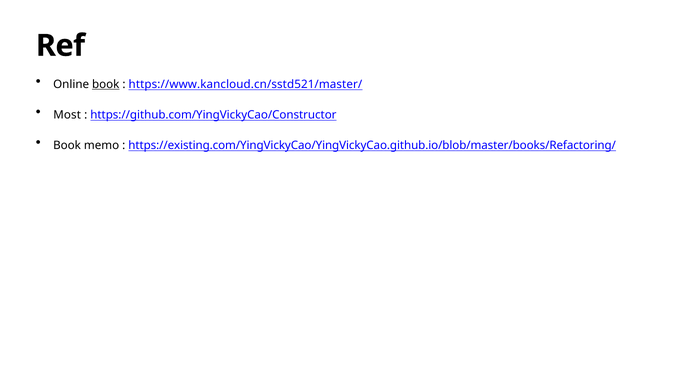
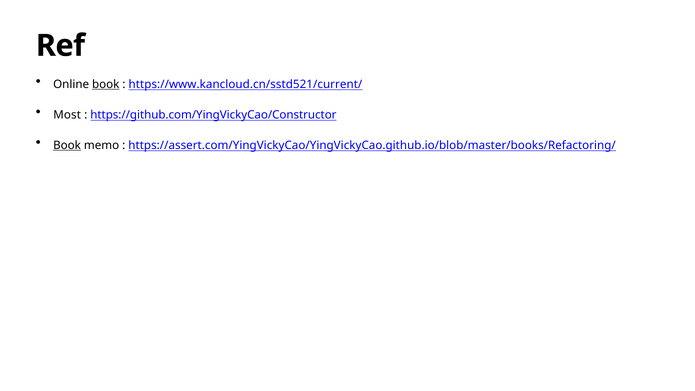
https://www.kancloud.cn/sstd521/master/: https://www.kancloud.cn/sstd521/master/ -> https://www.kancloud.cn/sstd521/current/
Book at (67, 145) underline: none -> present
https://existing.com/YingVickyCao/YingVickyCao.github.io/blob/master/books/Refactoring/: https://existing.com/YingVickyCao/YingVickyCao.github.io/blob/master/books/Refactoring/ -> https://assert.com/YingVickyCao/YingVickyCao.github.io/blob/master/books/Refactoring/
